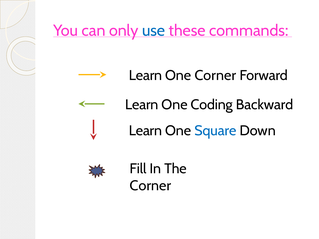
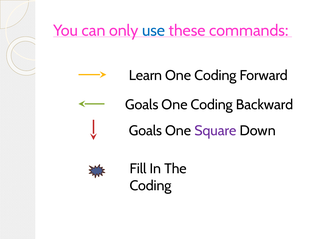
Corner at (215, 76): Corner -> Coding
Learn at (142, 105): Learn -> Goals
Learn at (145, 131): Learn -> Goals
Square colour: blue -> purple
Corner at (150, 186): Corner -> Coding
